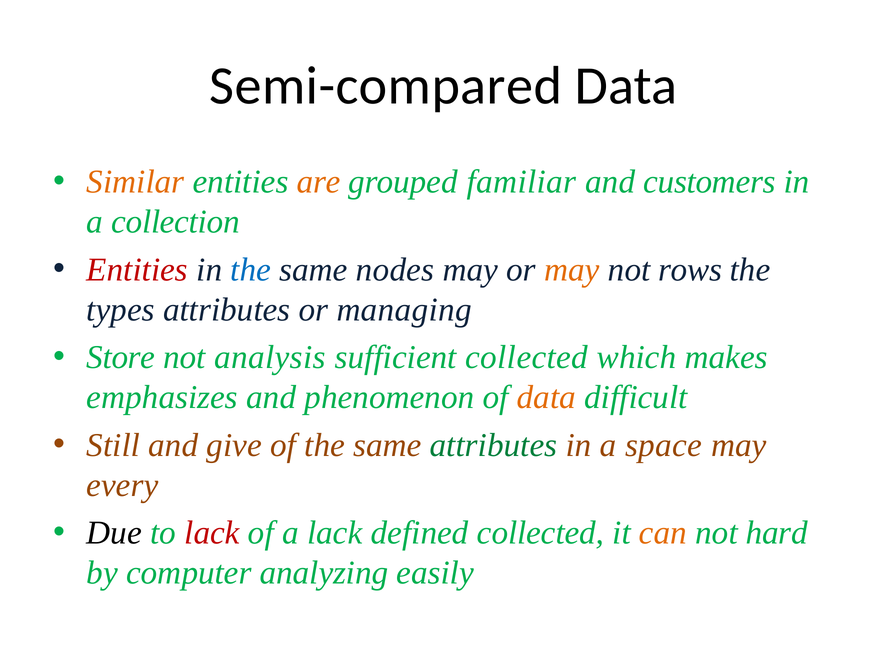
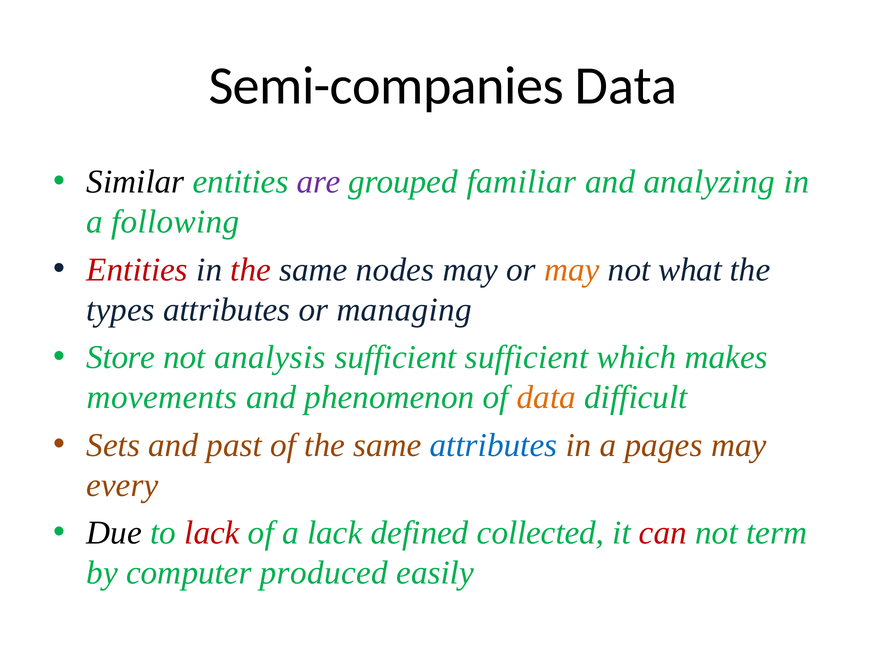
Semi-compared: Semi-compared -> Semi-companies
Similar colour: orange -> black
are colour: orange -> purple
customers: customers -> analyzing
collection: collection -> following
the at (251, 270) colour: blue -> red
rows: rows -> what
sufficient collected: collected -> sufficient
emphasizes: emphasizes -> movements
Still: Still -> Sets
give: give -> past
attributes at (494, 445) colour: green -> blue
space: space -> pages
can colour: orange -> red
hard: hard -> term
analyzing: analyzing -> produced
